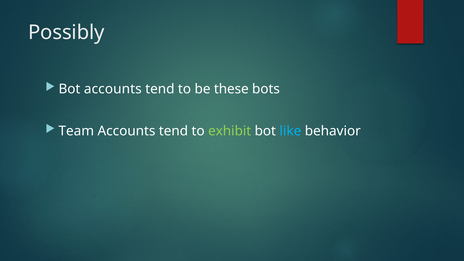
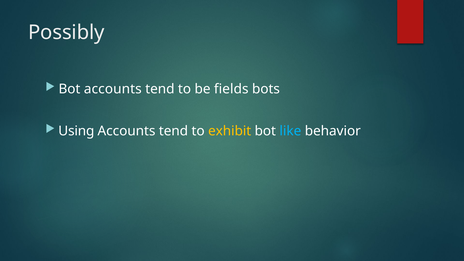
these: these -> fields
Team: Team -> Using
exhibit colour: light green -> yellow
